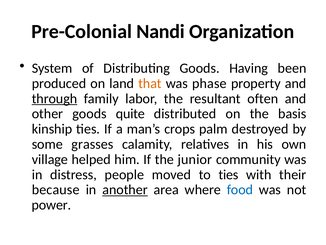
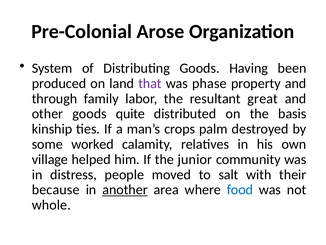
Nandi: Nandi -> Arose
that colour: orange -> purple
through underline: present -> none
often: often -> great
grasses: grasses -> worked
to ties: ties -> salt
power: power -> whole
